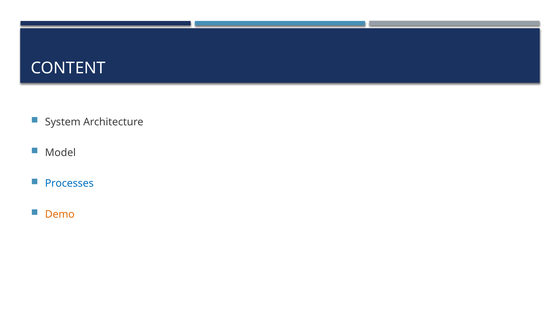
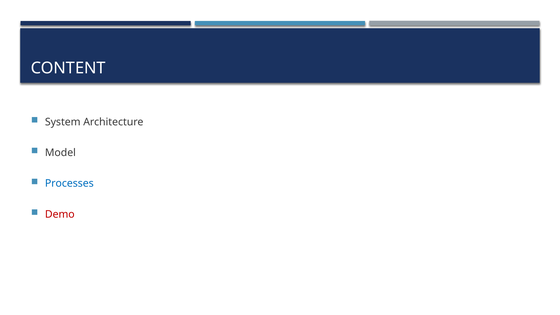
Demo colour: orange -> red
